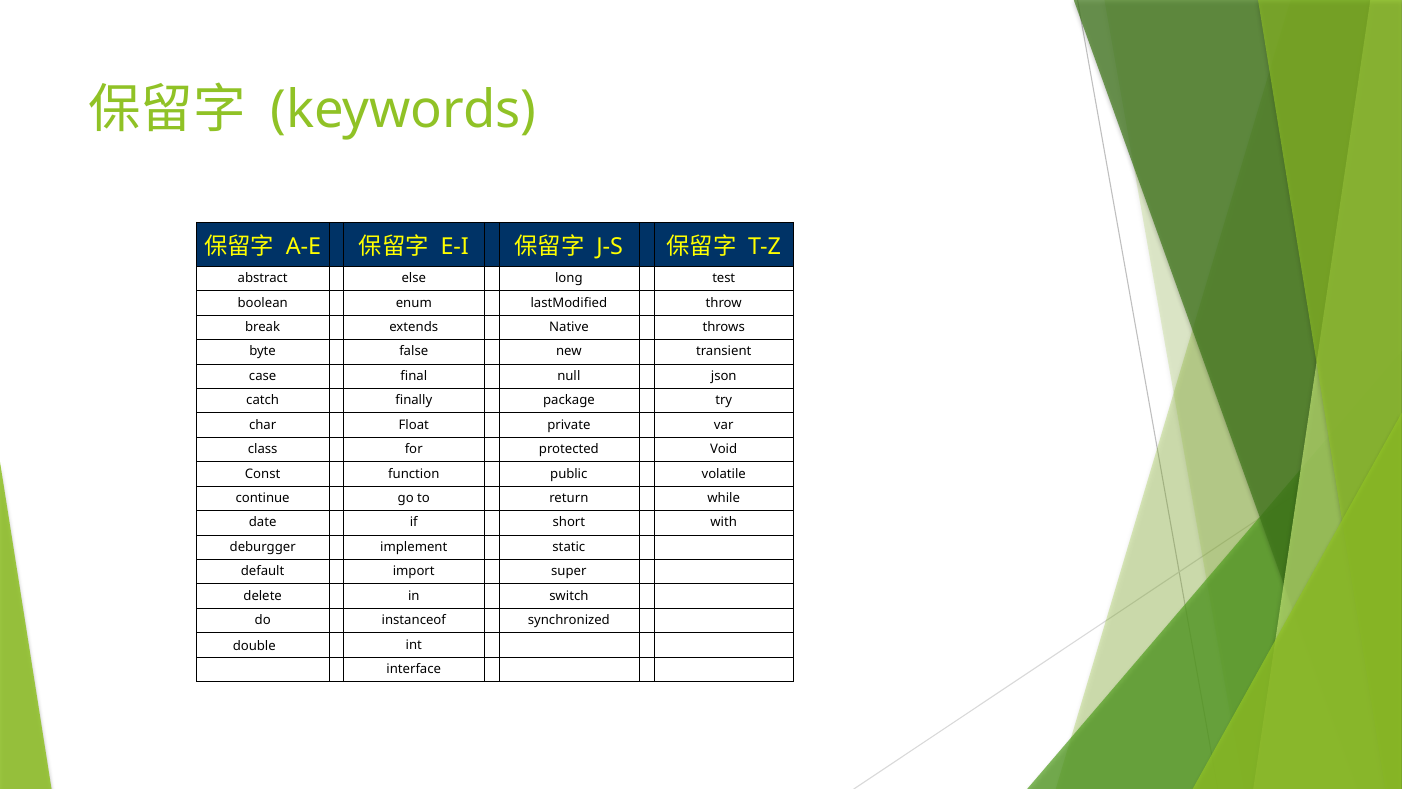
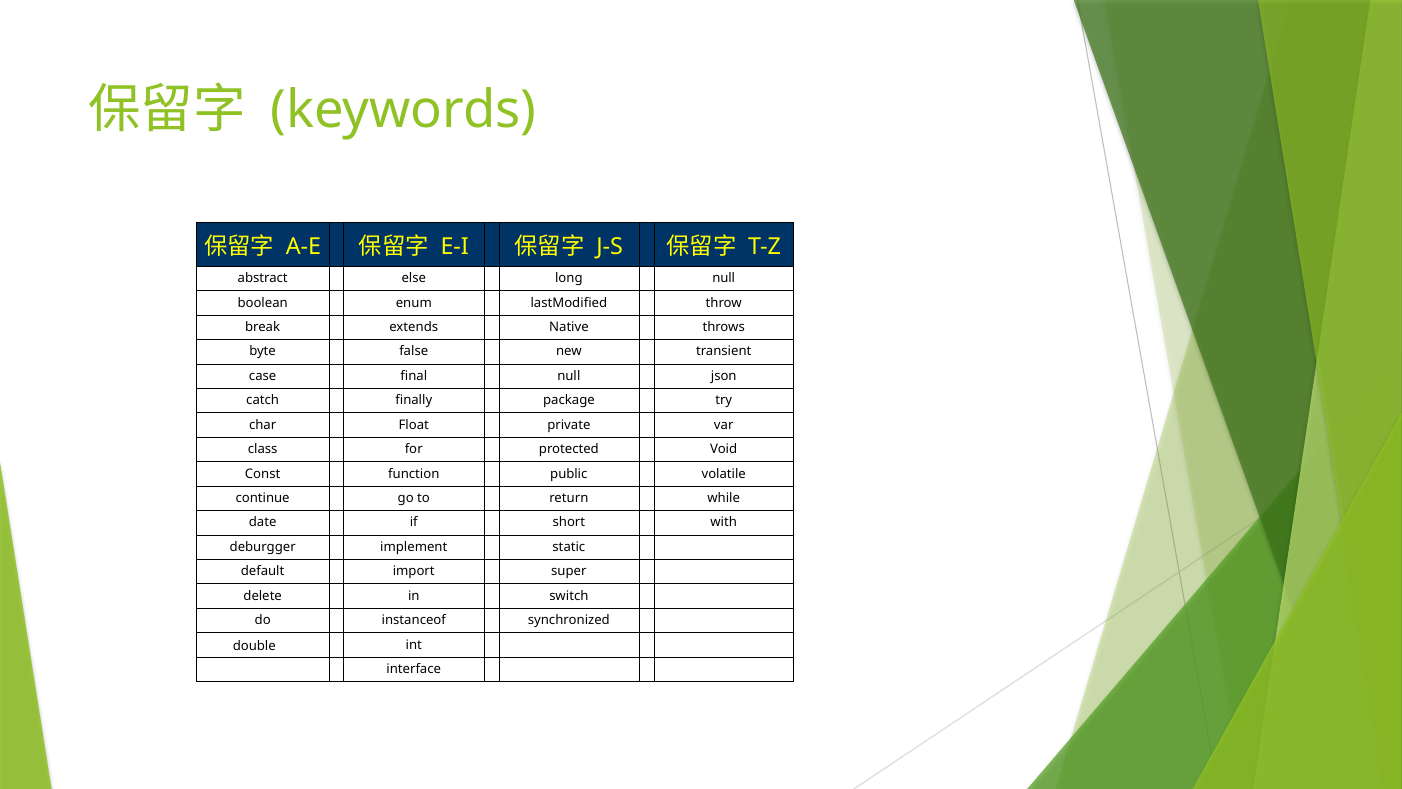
long test: test -> null
